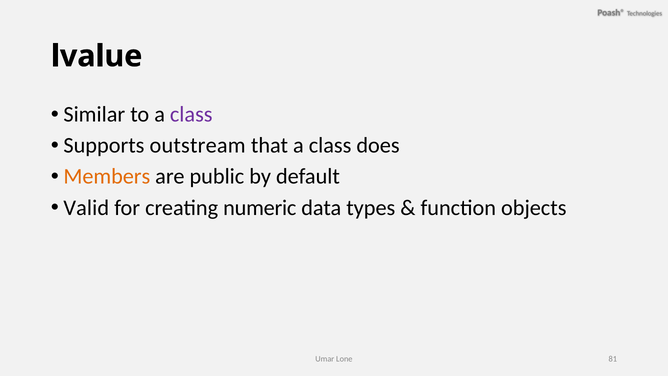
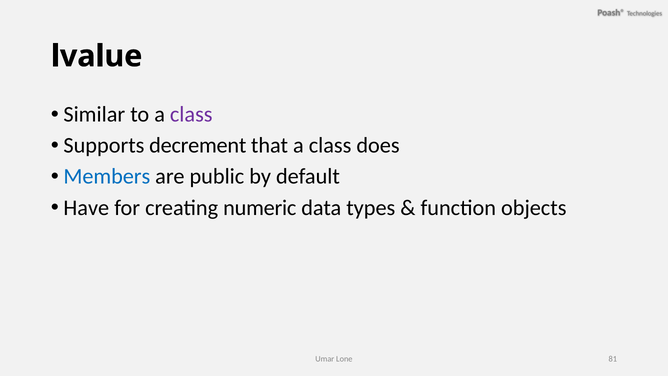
outstream: outstream -> decrement
Members colour: orange -> blue
Valid: Valid -> Have
